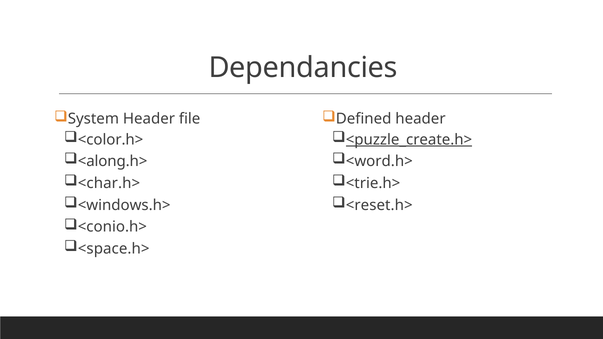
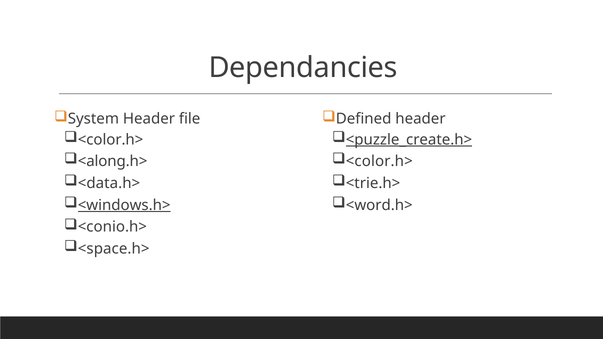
<word.h> at (379, 162): <word.h> -> <color.h>
<char.h>: <char.h> -> <data.h>
<windows.h> underline: none -> present
<reset.h>: <reset.h> -> <word.h>
